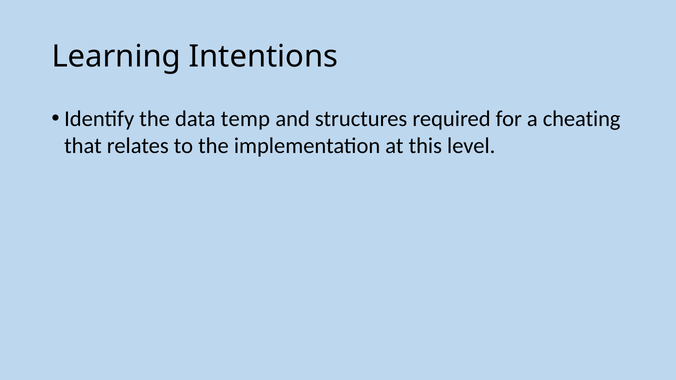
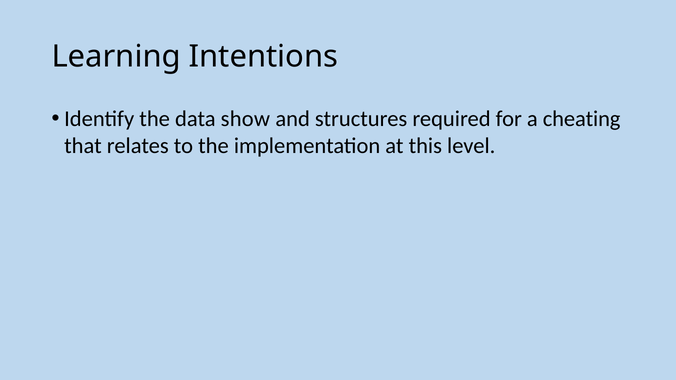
temp: temp -> show
